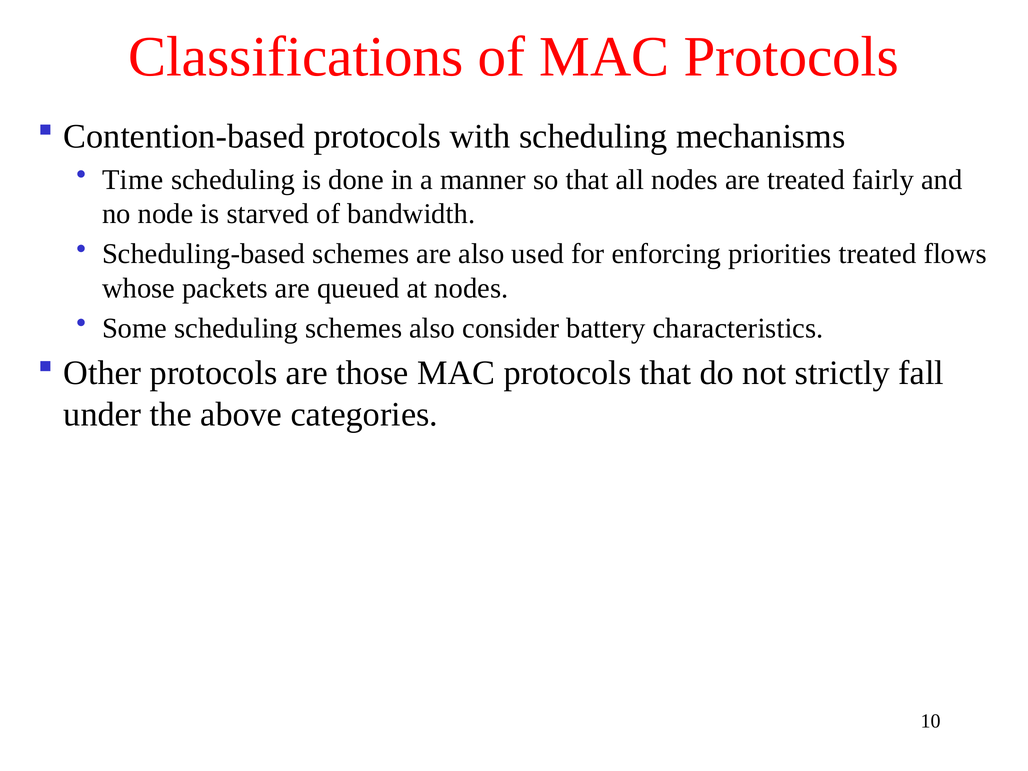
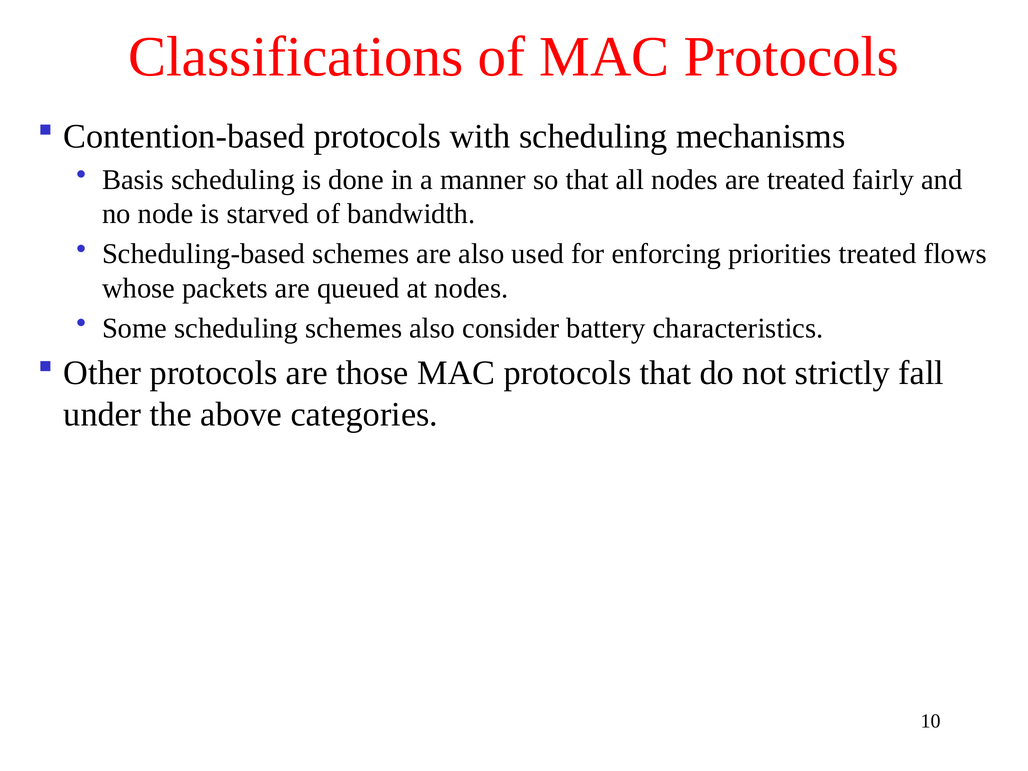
Time: Time -> Basis
